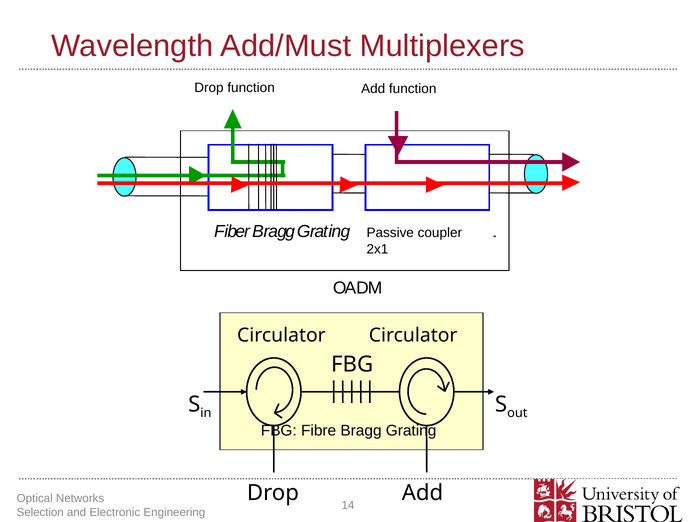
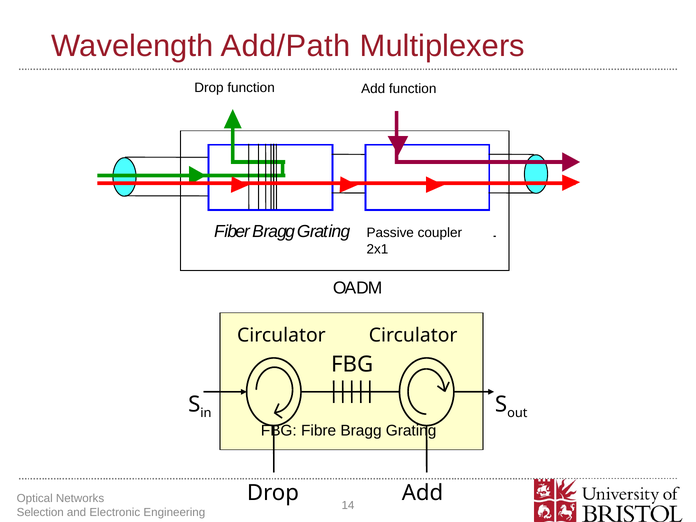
Add/Must: Add/Must -> Add/Path
